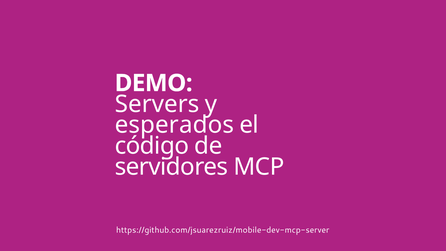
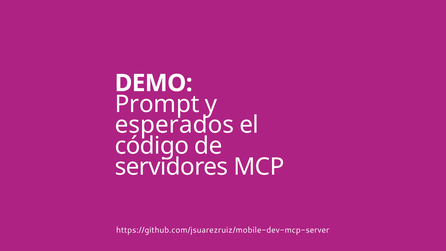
Servers: Servers -> Prompt
